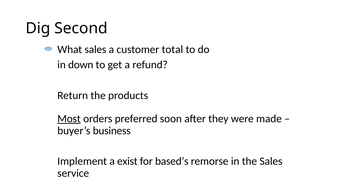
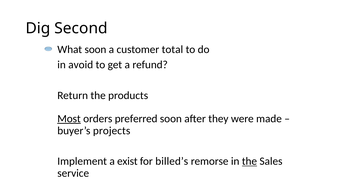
What sales: sales -> soon
down: down -> avoid
business: business -> projects
based’s: based’s -> billed’s
the at (249, 162) underline: none -> present
